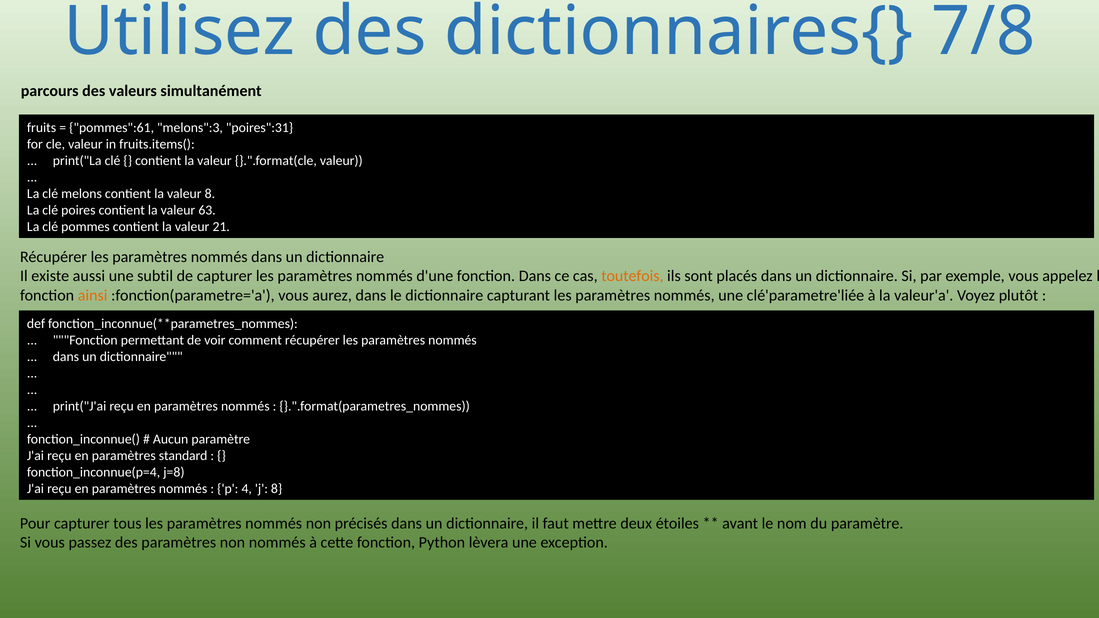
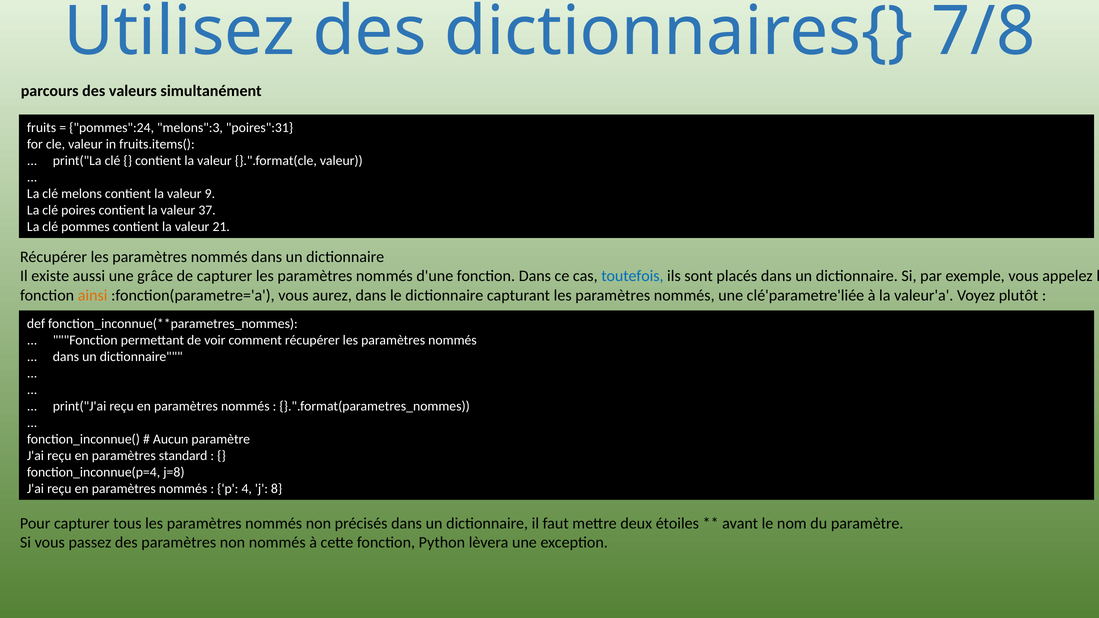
pommes":61: pommes":61 -> pommes":24
valeur 8: 8 -> 9
63: 63 -> 37
subtil: subtil -> grâce
toutefois colour: orange -> blue
